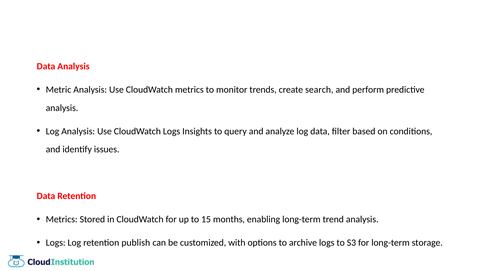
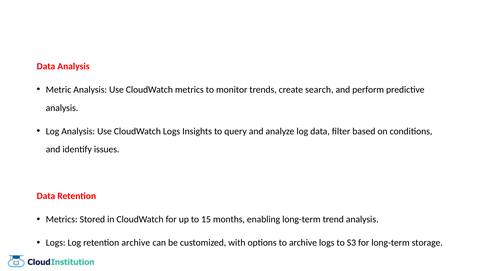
retention publish: publish -> archive
